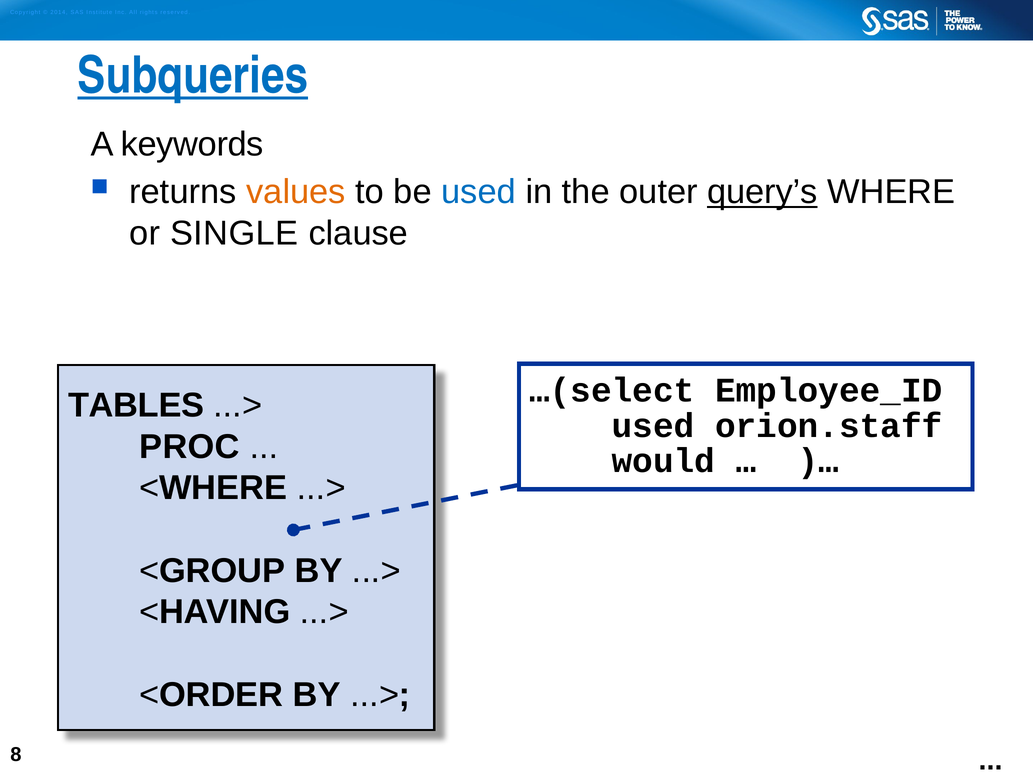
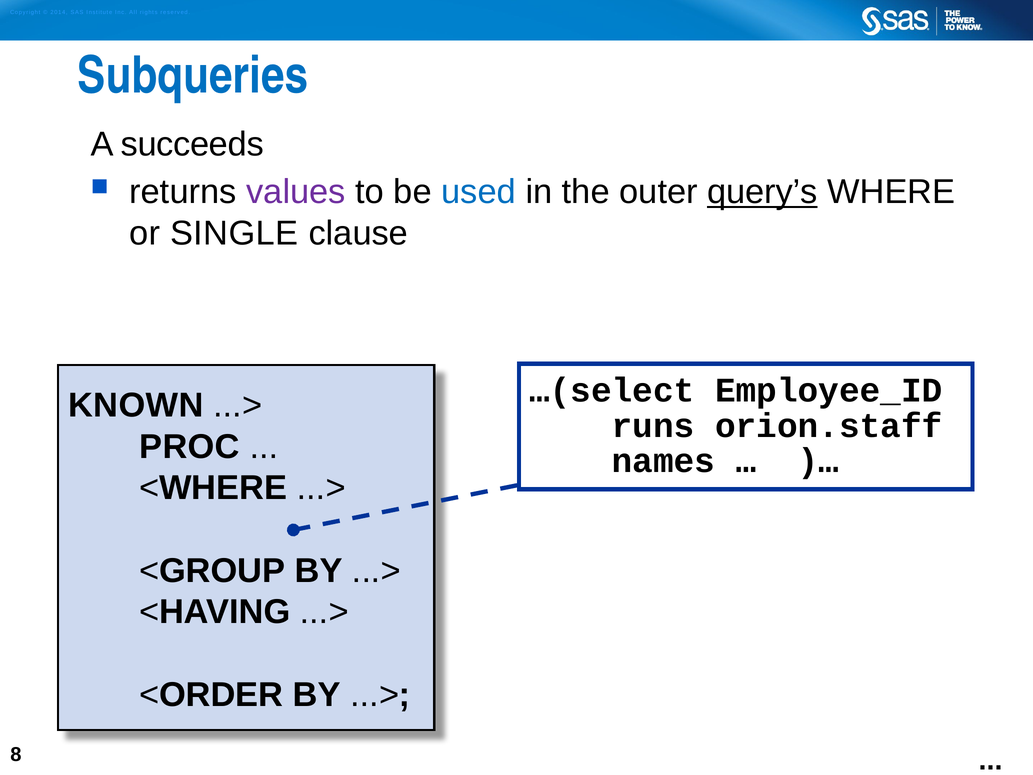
Subqueries underline: present -> none
keywords: keywords -> succeeds
values colour: orange -> purple
TABLES: TABLES -> KNOWN
used at (653, 426): used -> runs
would: would -> names
